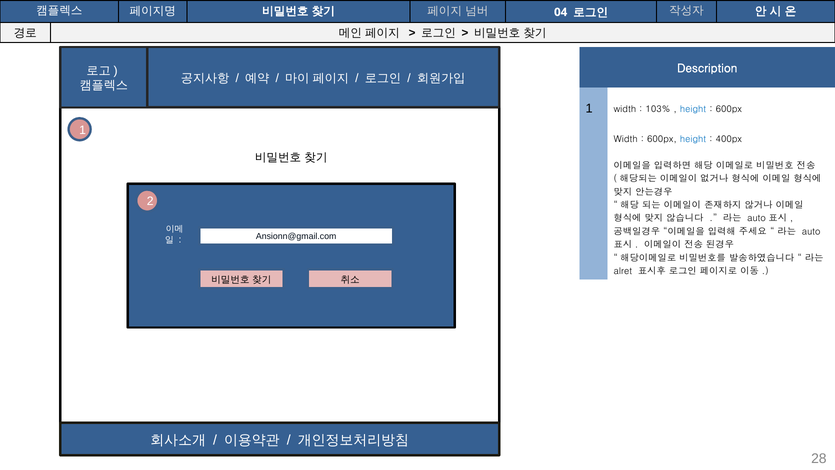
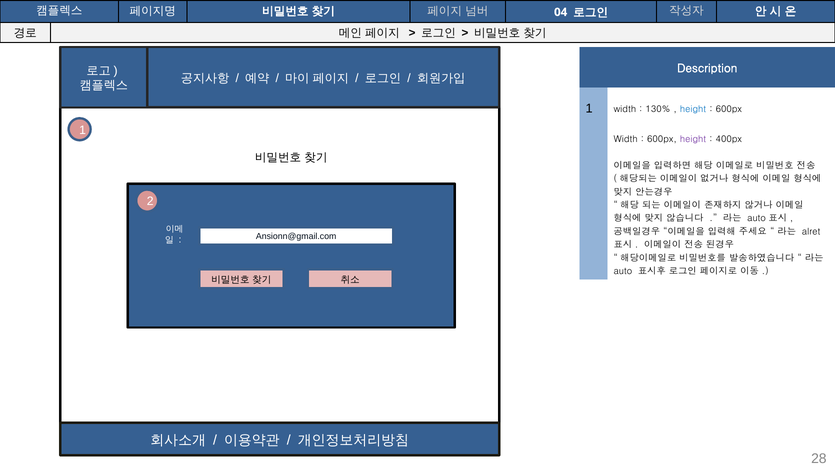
103%: 103% -> 130%
height at (693, 139) colour: blue -> purple
auto at (811, 231): auto -> alret
alret at (623, 271): alret -> auto
